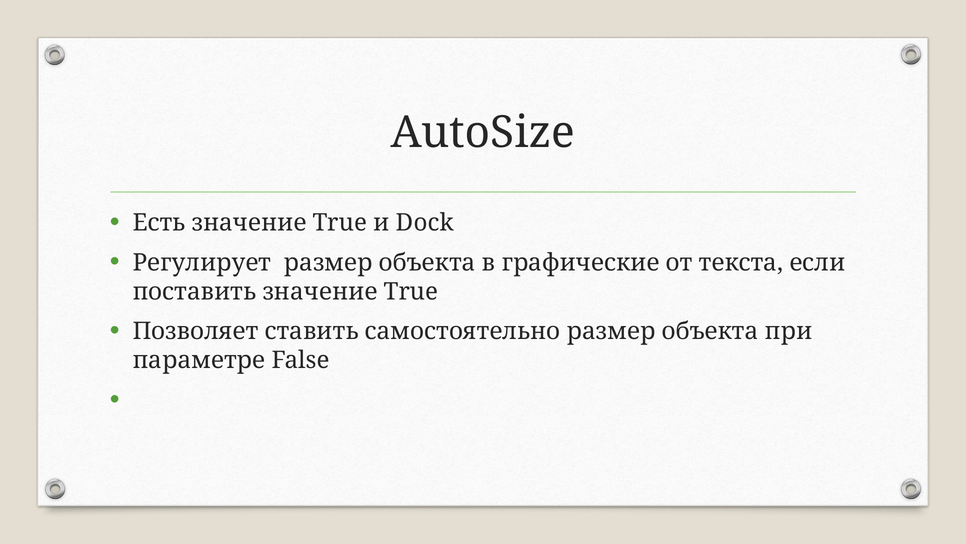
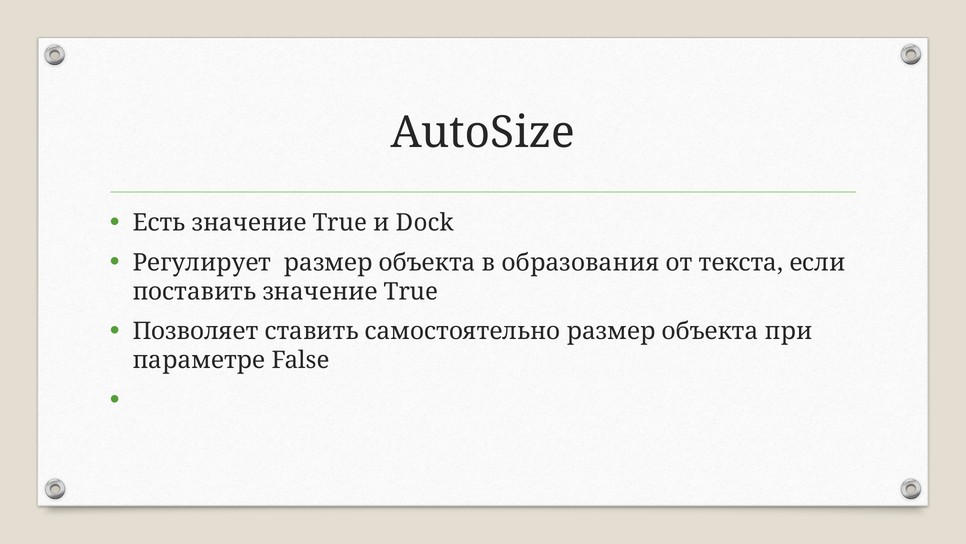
графические: графические -> образования
